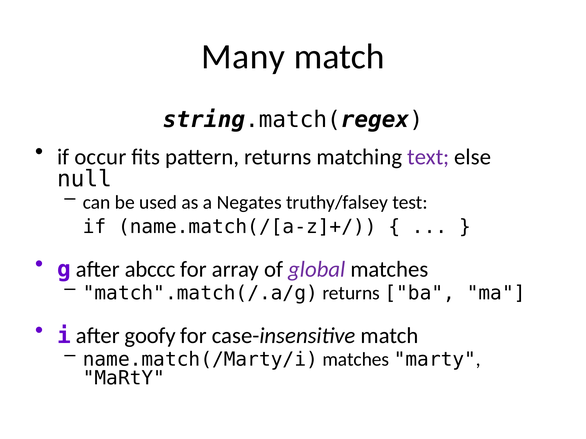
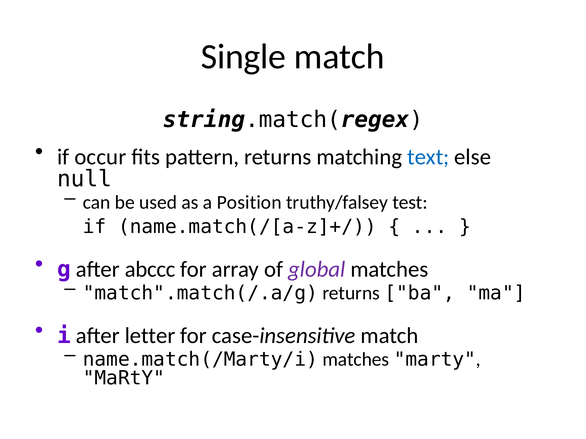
Many: Many -> Single
text colour: purple -> blue
Negates: Negates -> Position
goofy: goofy -> letter
